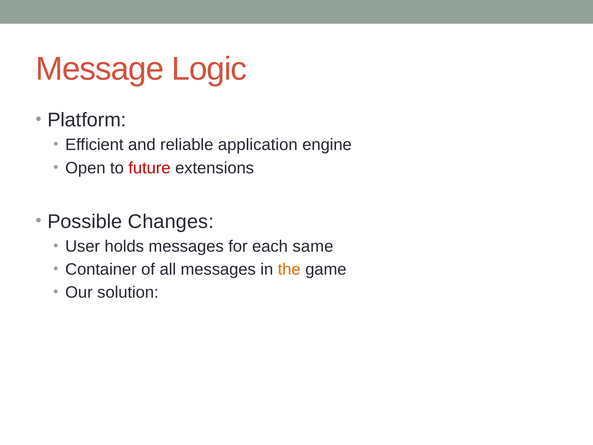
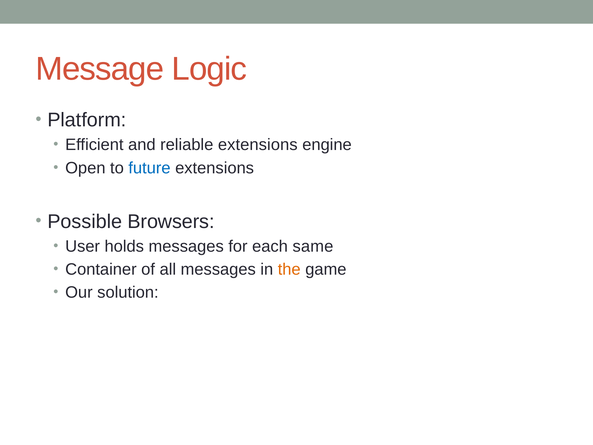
reliable application: application -> extensions
future colour: red -> blue
Changes: Changes -> Browsers
